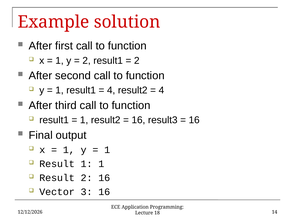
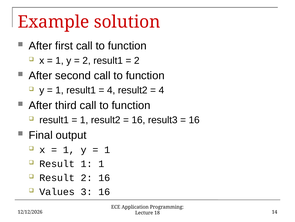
Vector: Vector -> Values
